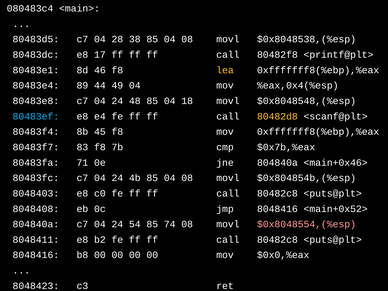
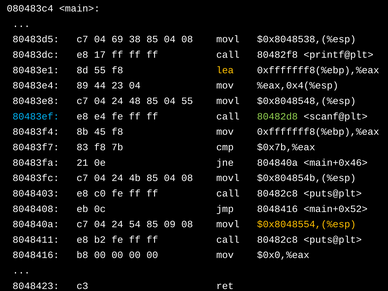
28: 28 -> 69
8d 46: 46 -> 55
49: 49 -> 23
04 18: 18 -> 55
80482d8 colour: yellow -> light green
71: 71 -> 21
74: 74 -> 09
$0x8048554,(%esp colour: pink -> yellow
